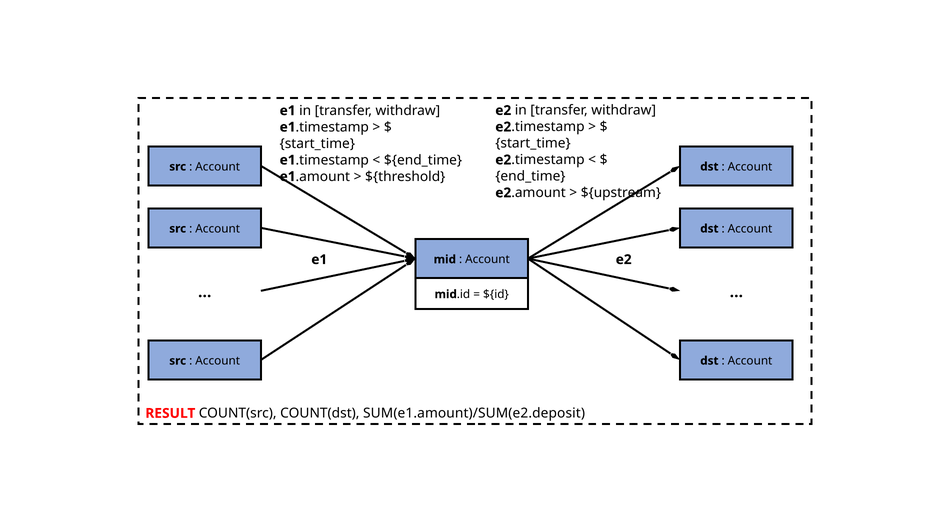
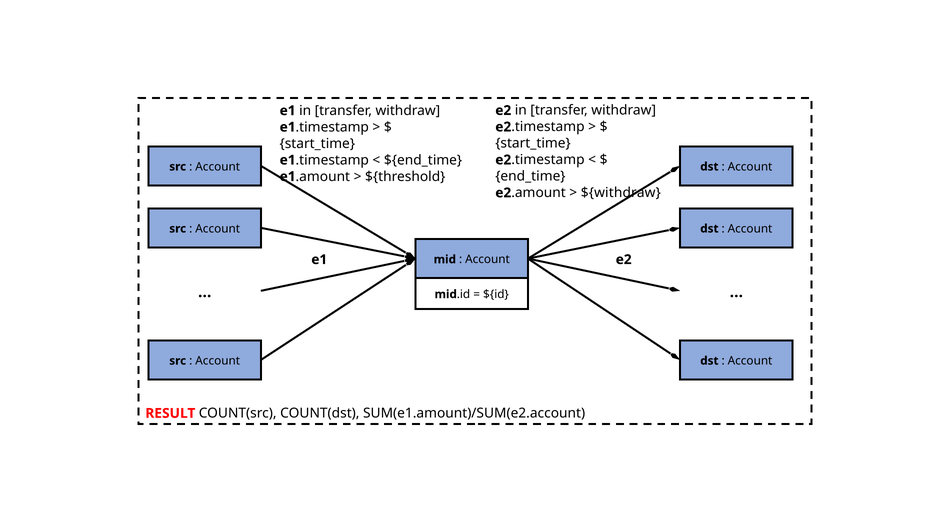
${upstream: ${upstream -> ${withdraw
SUM(e1.amount)/SUM(e2.deposit: SUM(e1.amount)/SUM(e2.deposit -> SUM(e1.amount)/SUM(e2.account
